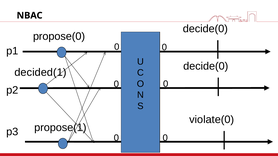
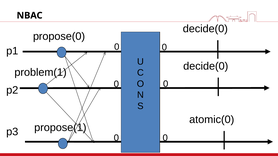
decided(1: decided(1 -> problem(1
violate(0: violate(0 -> atomic(0
